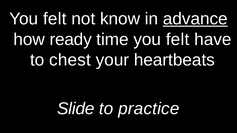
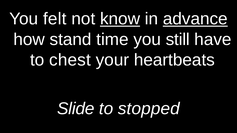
know underline: none -> present
ready: ready -> stand
time you felt: felt -> still
practice: practice -> stopped
